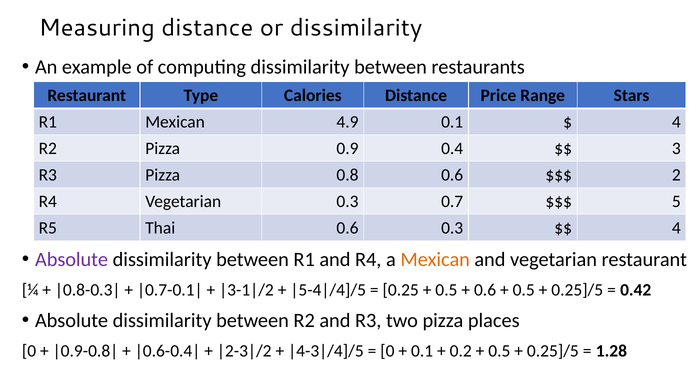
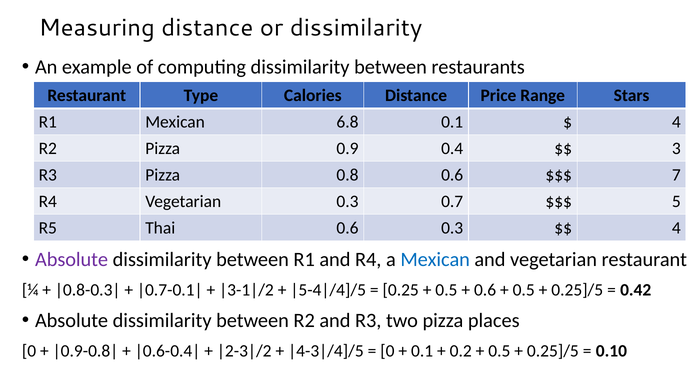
4.9: 4.9 -> 6.8
2: 2 -> 7
Mexican at (435, 260) colour: orange -> blue
1.28: 1.28 -> 0.10
